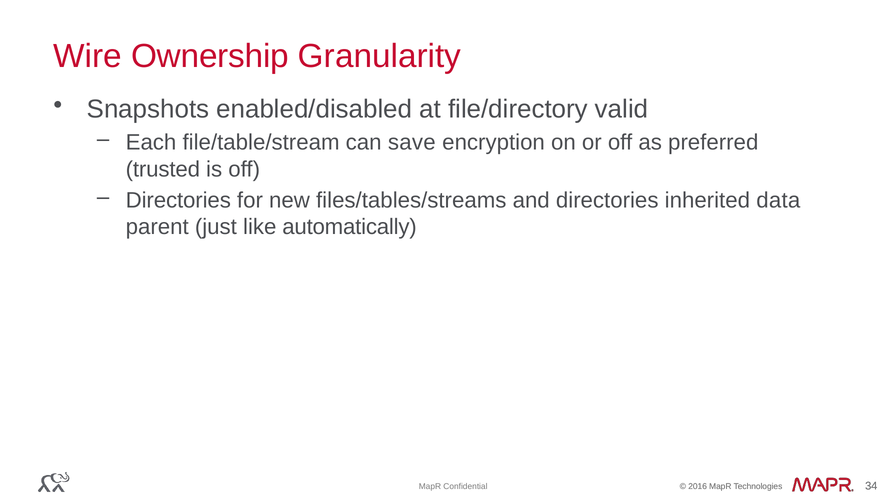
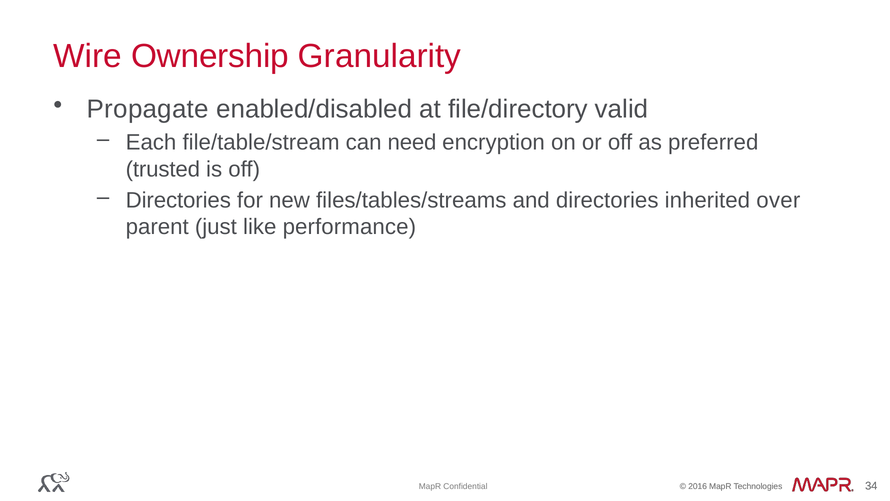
Snapshots: Snapshots -> Propagate
save: save -> need
data: data -> over
automatically: automatically -> performance
